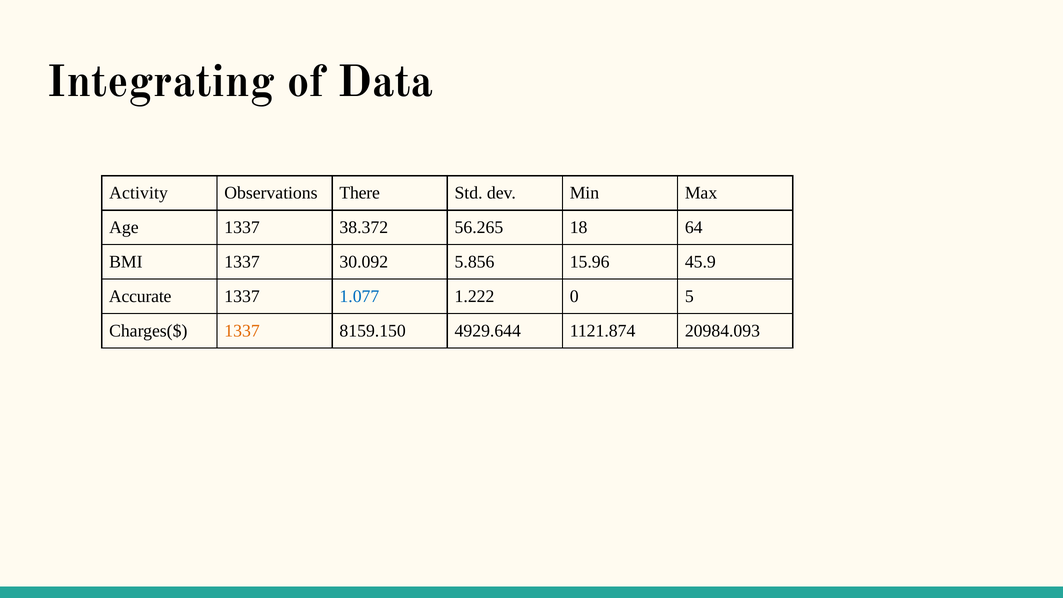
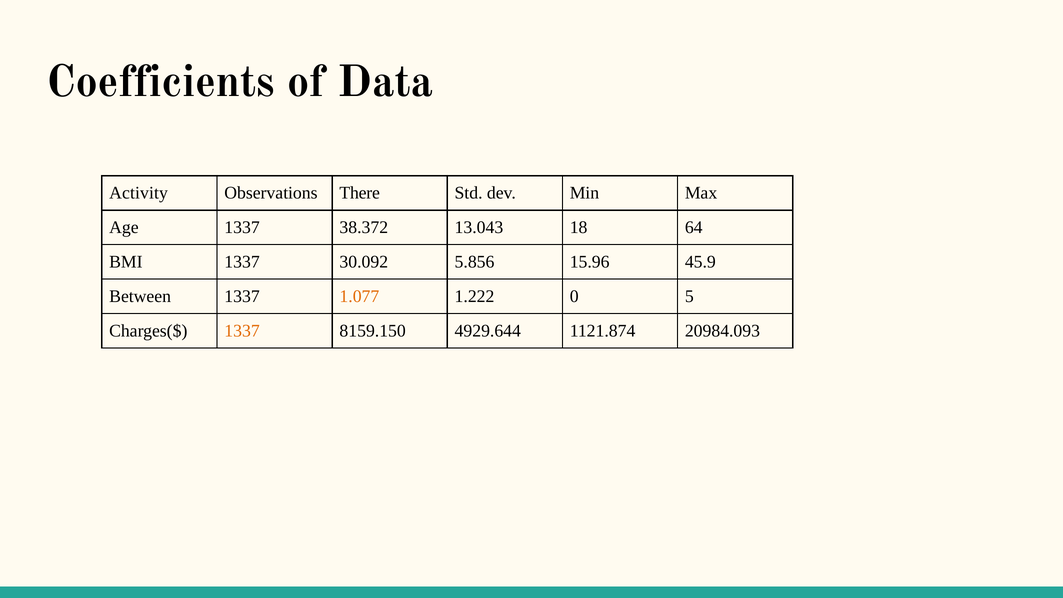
Integrating: Integrating -> Coefficients
56.265: 56.265 -> 13.043
Accurate: Accurate -> Between
1.077 colour: blue -> orange
